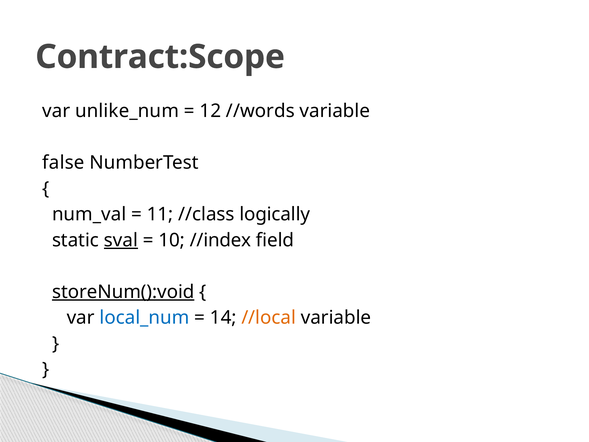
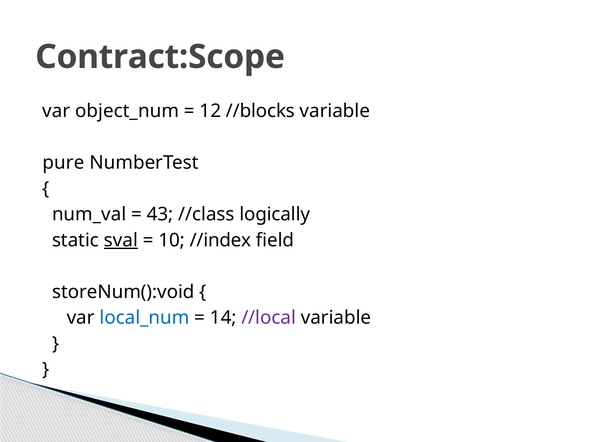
unlike_num: unlike_num -> object_num
//words: //words -> //blocks
false: false -> pure
11: 11 -> 43
storeNum():void underline: present -> none
//local colour: orange -> purple
